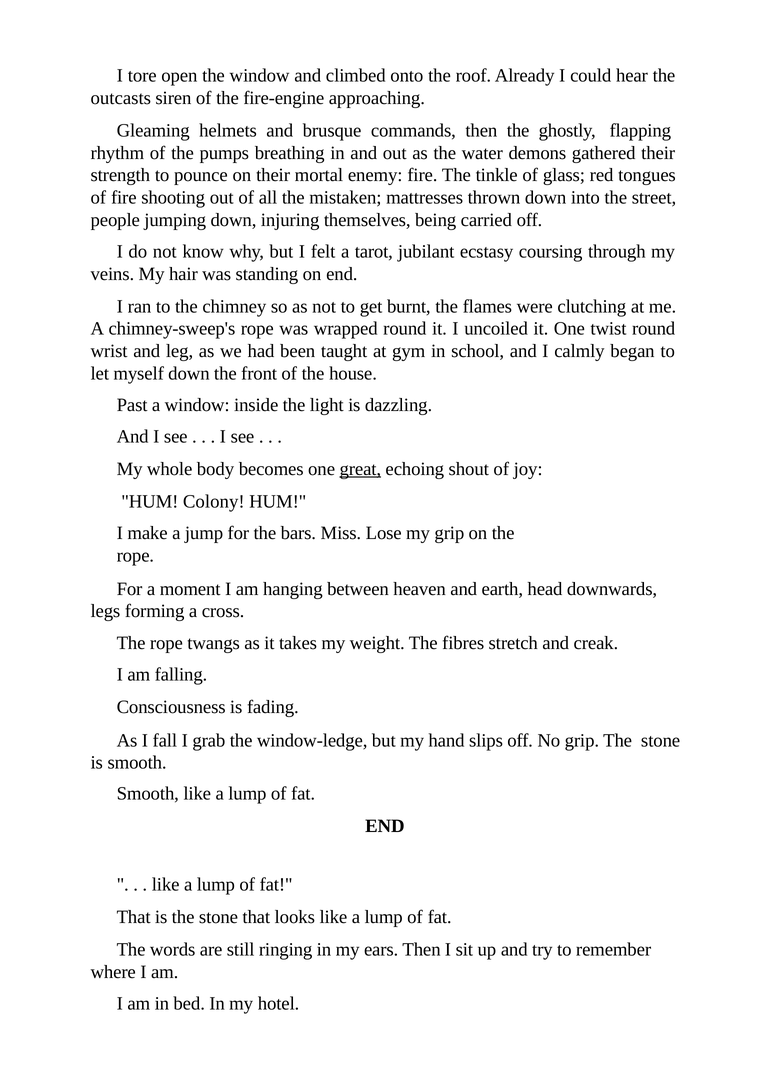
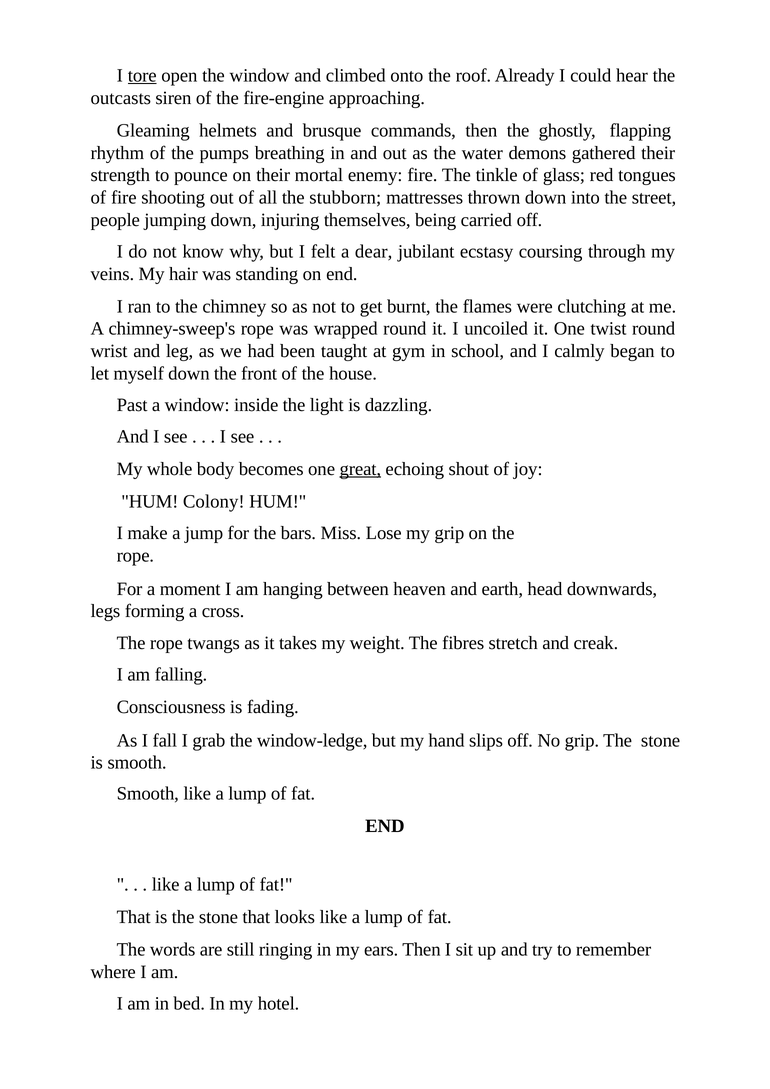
tore underline: none -> present
mistaken: mistaken -> stubborn
tarot: tarot -> dear
